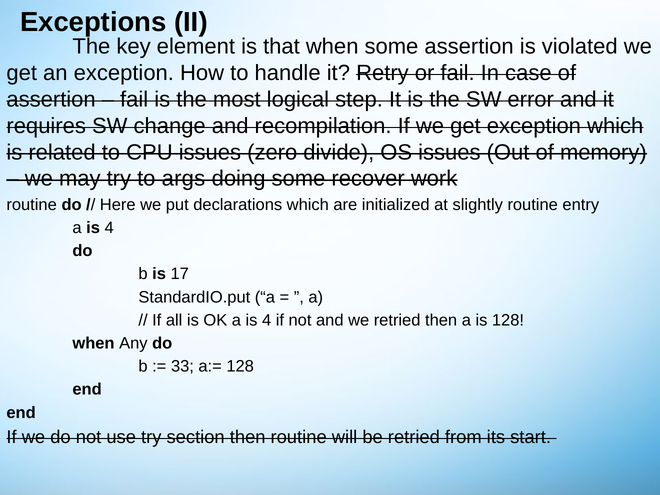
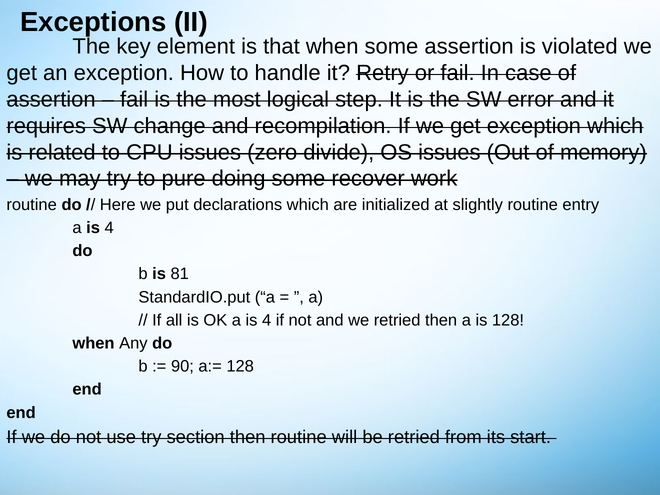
args: args -> pure
17: 17 -> 81
33: 33 -> 90
